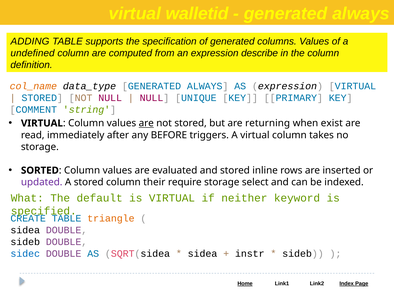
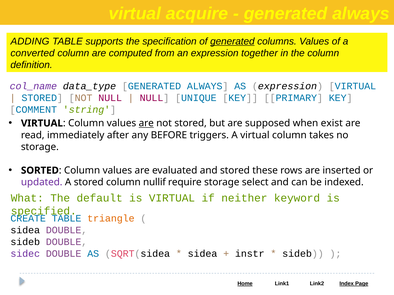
walletid: walletid -> acquire
generated at (232, 41) underline: none -> present
undefined: undefined -> converted
describe: describe -> together
col_name colour: orange -> purple
returning: returning -> supposed
inline: inline -> these
their: their -> nullif
sidec colour: blue -> purple
